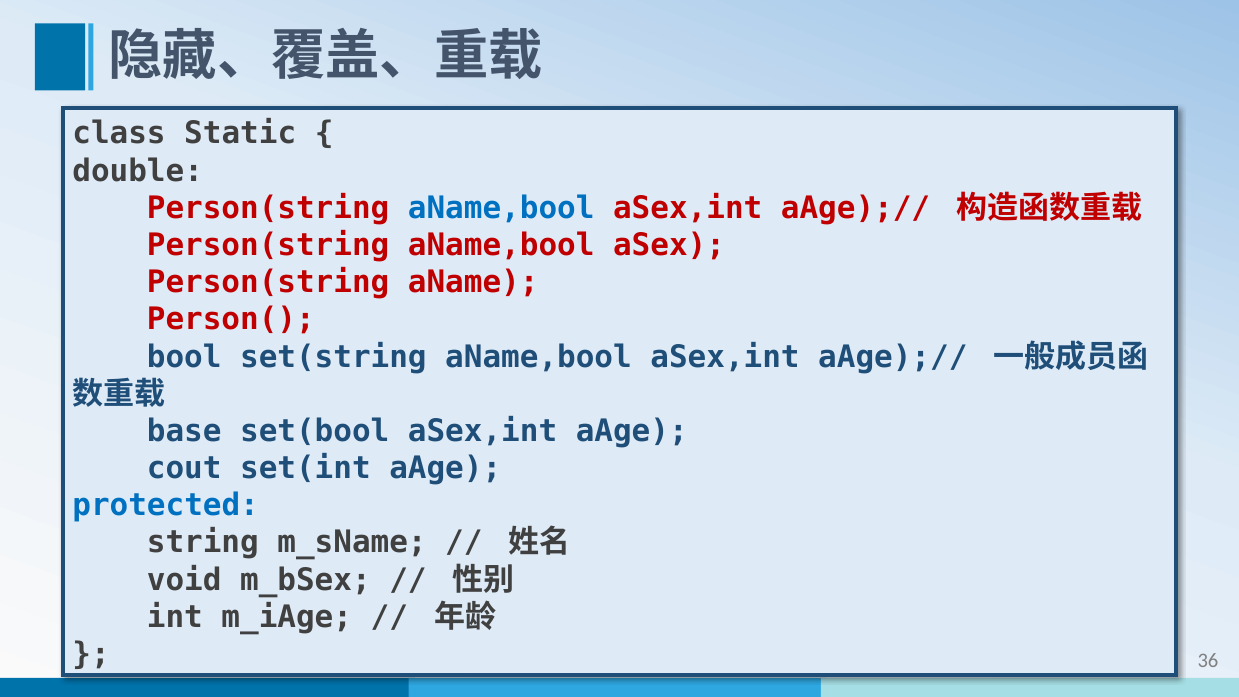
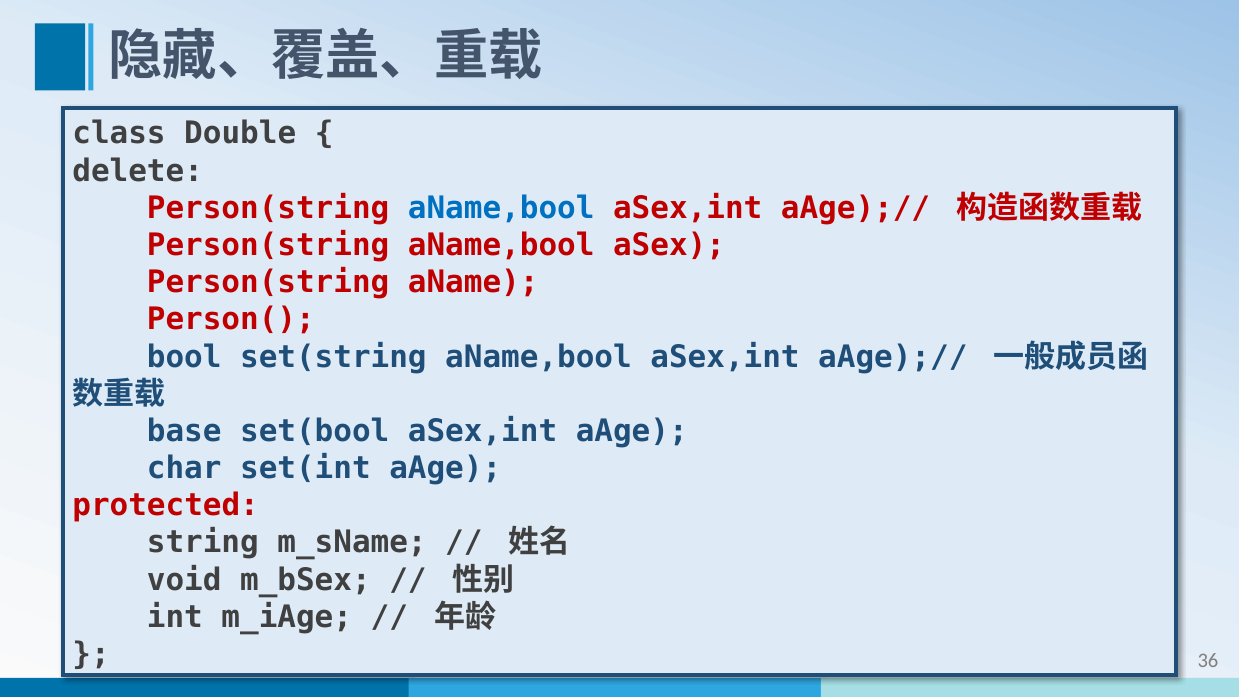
Static: Static -> Double
double: double -> delete
cout: cout -> char
protected colour: blue -> red
